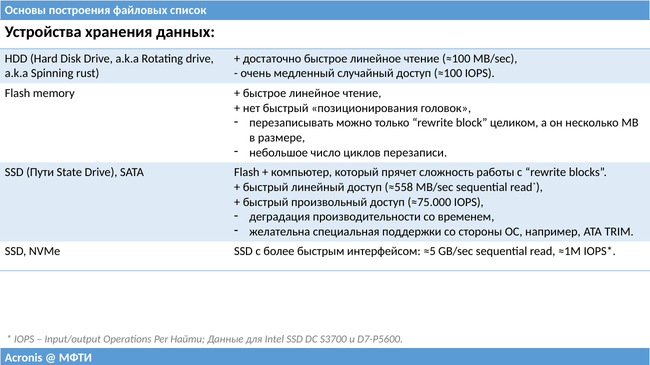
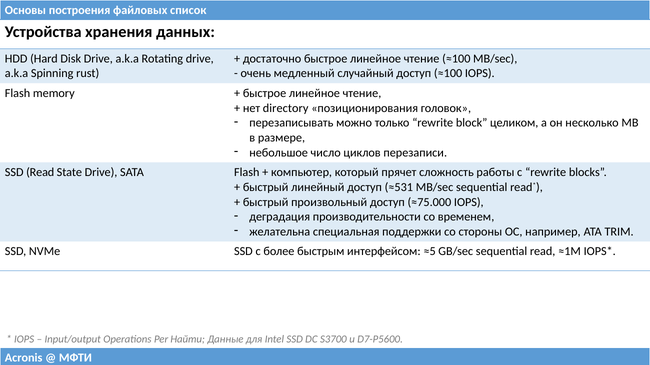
нет быстрый: быстрый -> directory
SSD Пути: Пути -> Read
≈558: ≈558 -> ≈531
